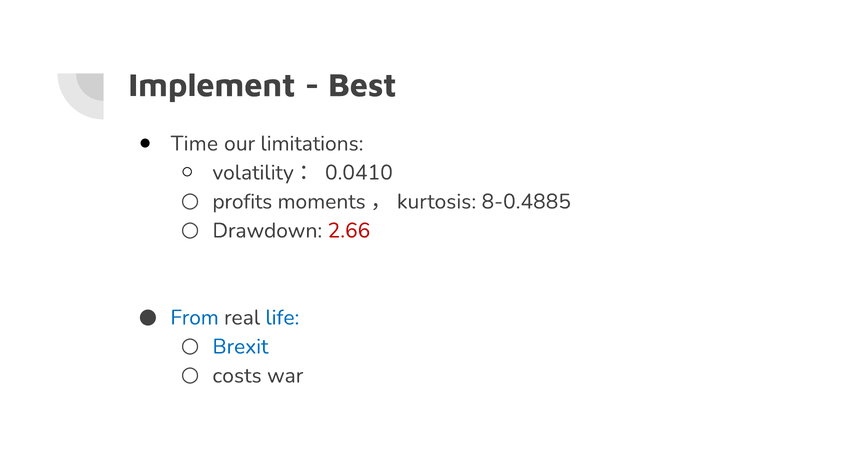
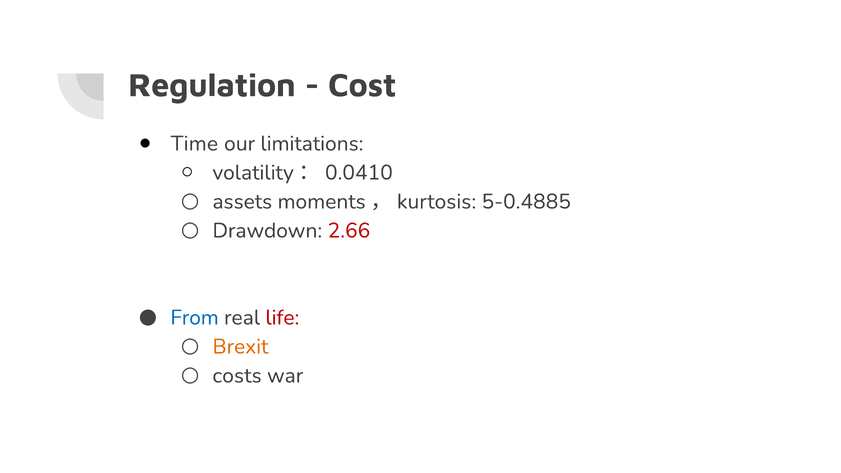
Implement: Implement -> Regulation
Best: Best -> Cost
profits: profits -> assets
8-0.4885: 8-0.4885 -> 5-0.4885
life colour: blue -> red
Brexit colour: blue -> orange
